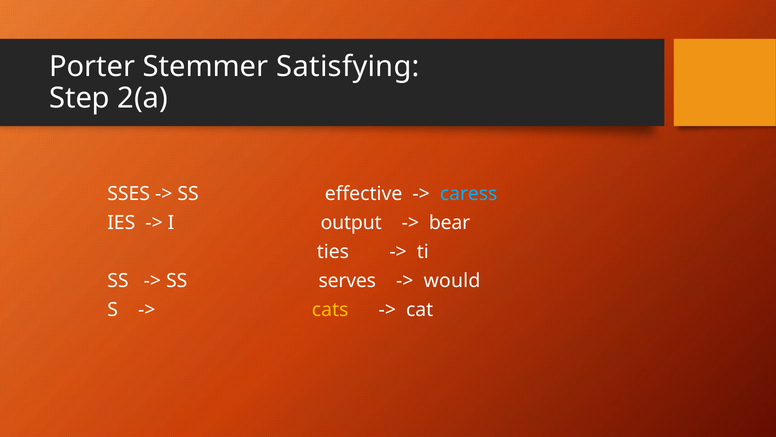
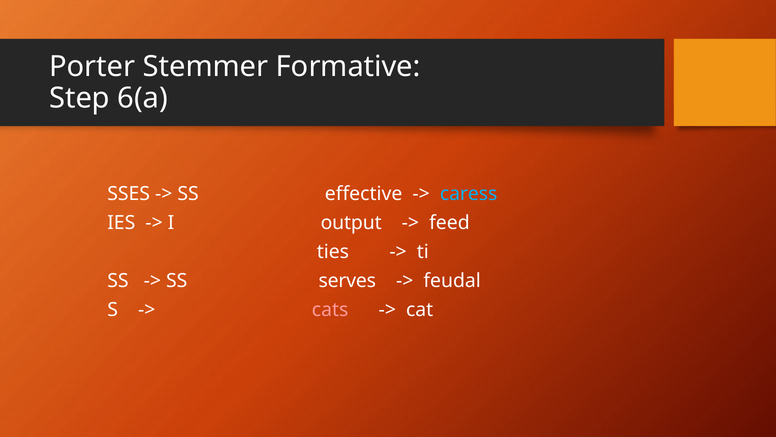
Satisfying: Satisfying -> Formative
2(a: 2(a -> 6(a
bear: bear -> feed
would: would -> feudal
cats colour: yellow -> pink
